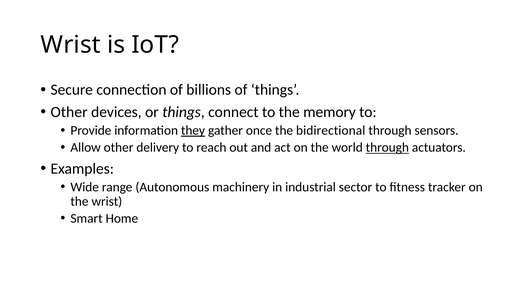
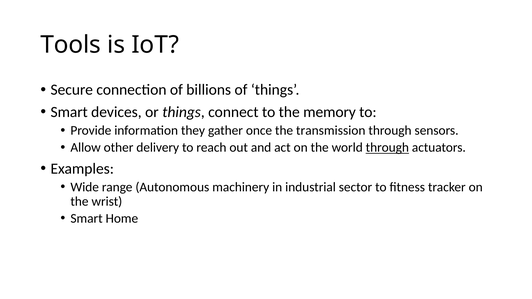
Wrist at (71, 45): Wrist -> Tools
Other at (69, 112): Other -> Smart
they underline: present -> none
bidirectional: bidirectional -> transmission
